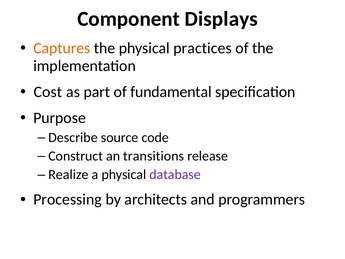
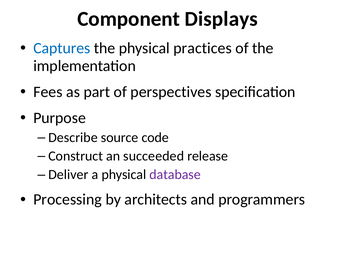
Captures colour: orange -> blue
Cost: Cost -> Fees
fundamental: fundamental -> perspectives
transitions: transitions -> succeeded
Realize: Realize -> Deliver
